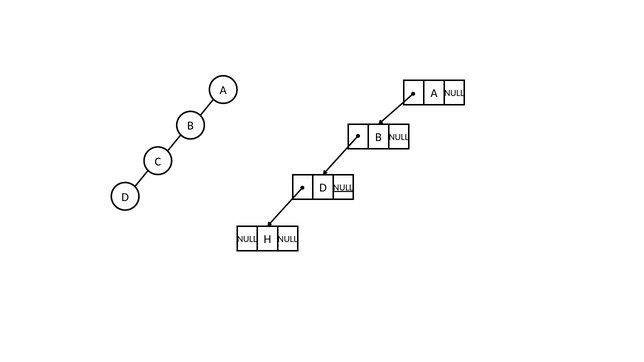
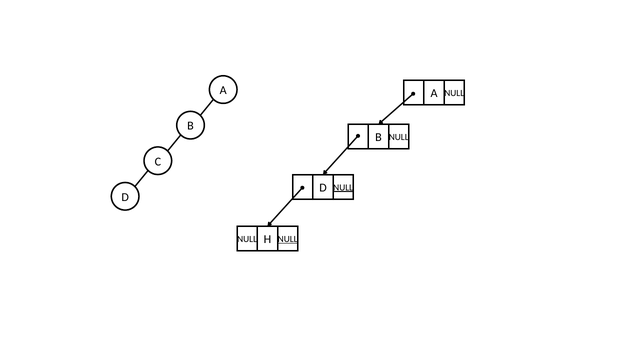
NULL at (288, 239) underline: none -> present
